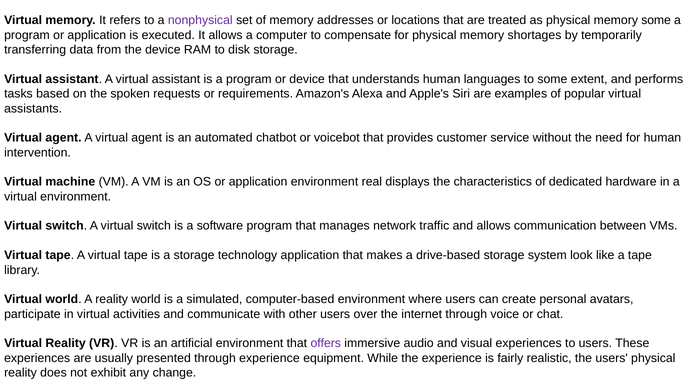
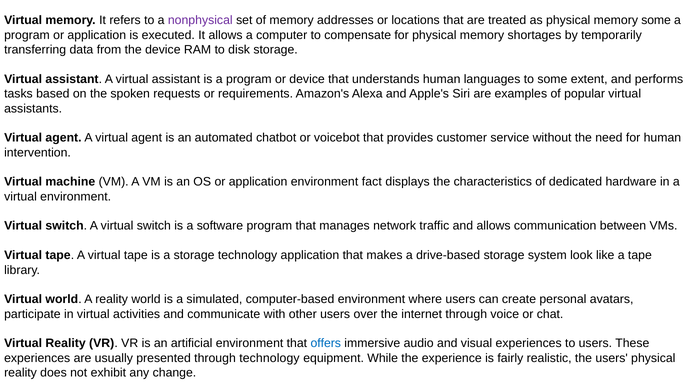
real: real -> fact
offers colour: purple -> blue
through experience: experience -> technology
